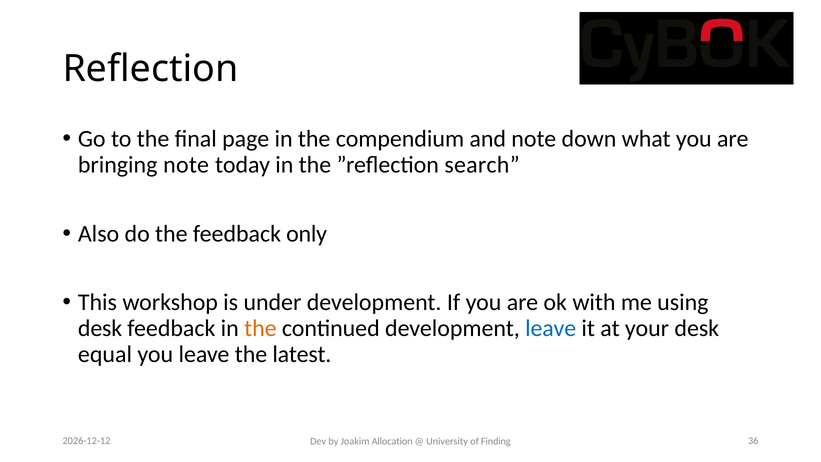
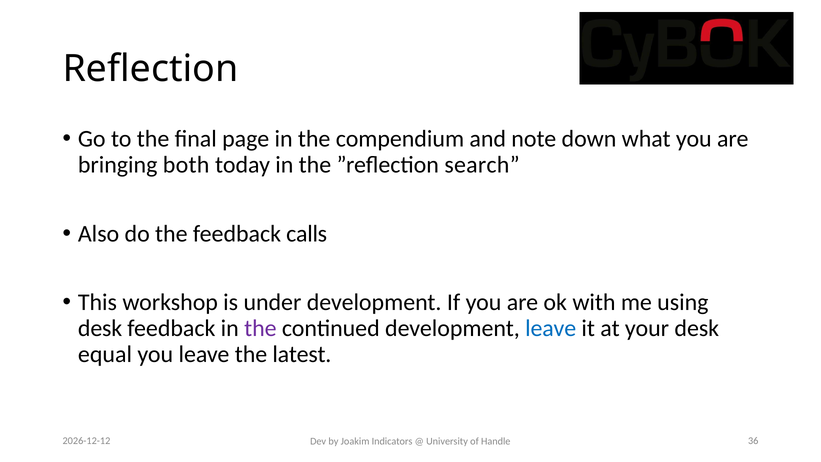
bringing note: note -> both
only: only -> calls
the at (260, 328) colour: orange -> purple
Allocation: Allocation -> Indicators
Finding: Finding -> Handle
